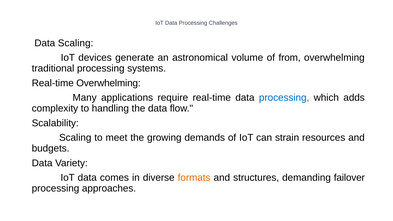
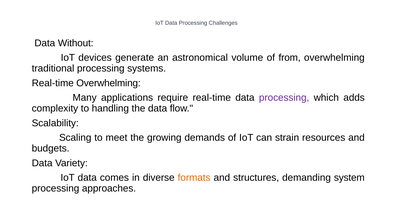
Data Scaling: Scaling -> Without
processing at (284, 98) colour: blue -> purple
failover: failover -> system
